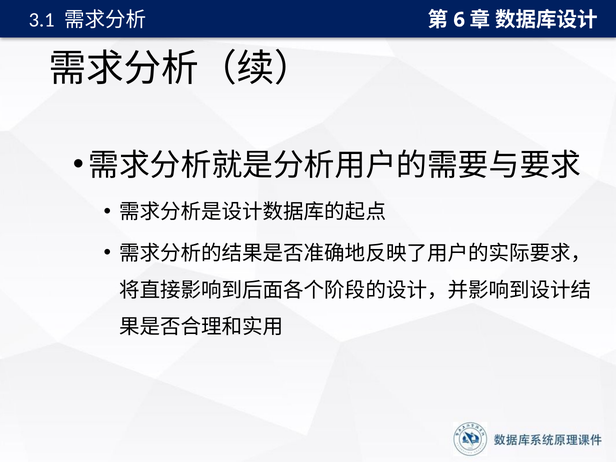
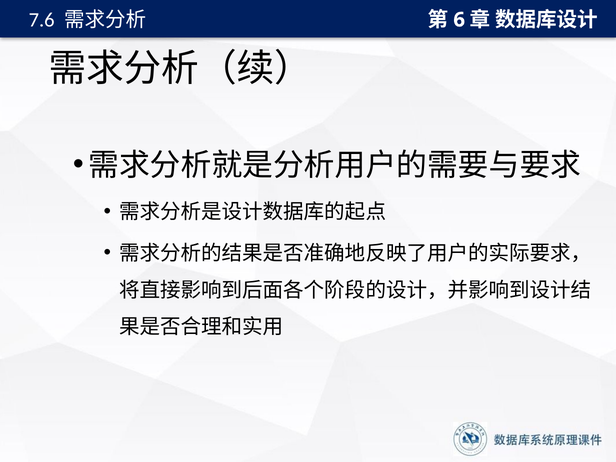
3.1: 3.1 -> 7.6
